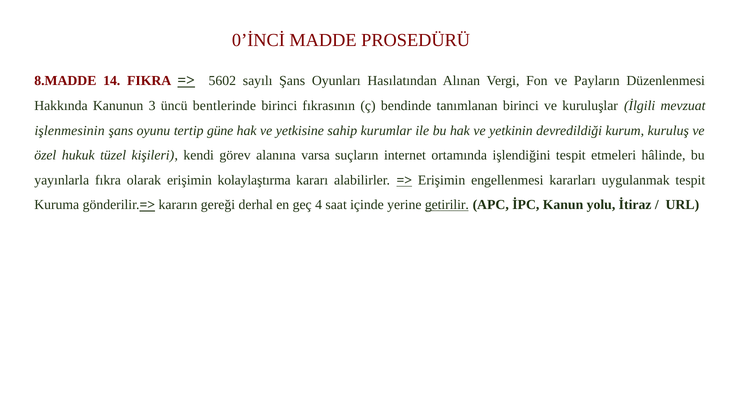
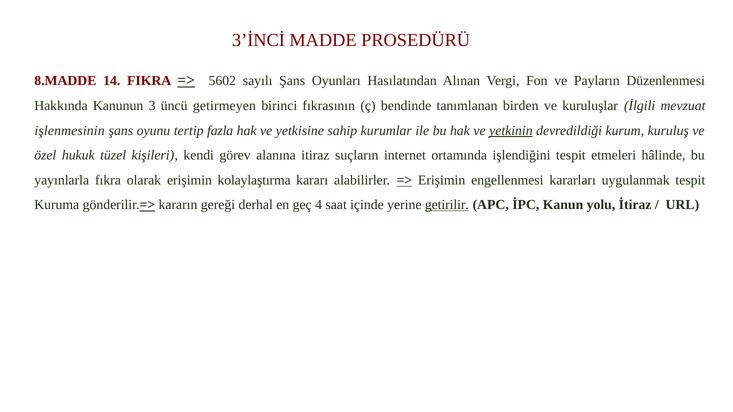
0’İNCİ: 0’İNCİ -> 3’İNCİ
bentlerinde: bentlerinde -> getirmeyen
tanımlanan birinci: birinci -> birden
güne: güne -> fazla
yetkinin underline: none -> present
varsa: varsa -> itiraz
